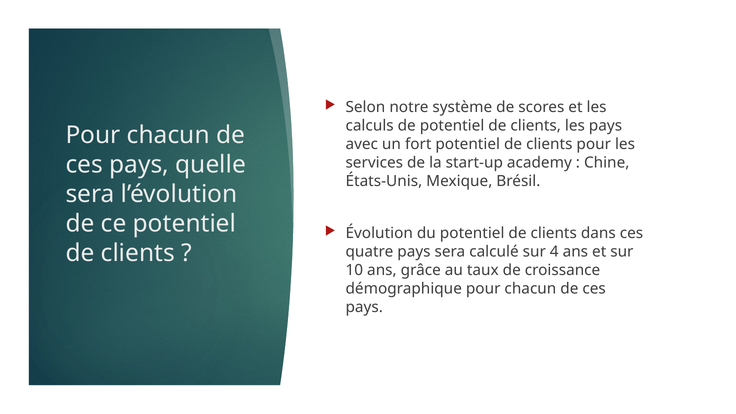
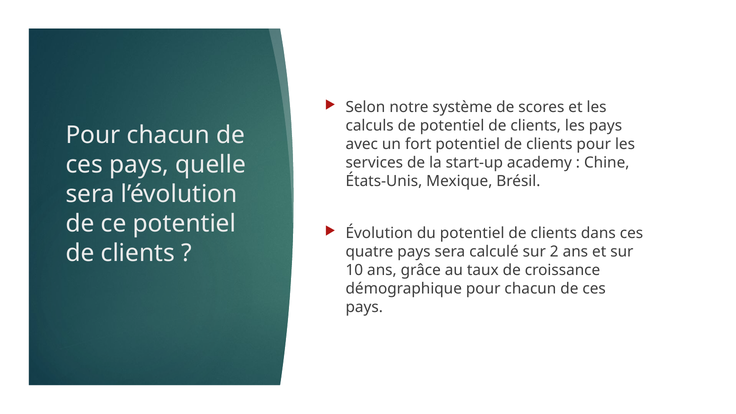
4: 4 -> 2
